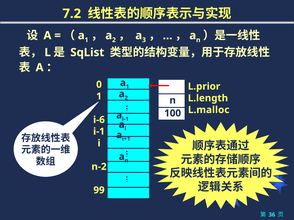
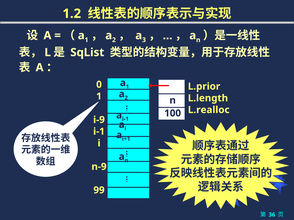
7.2: 7.2 -> 1.2
L.malloc: L.malloc -> L.realloc
i-6: i-6 -> i-9
n-2: n-2 -> n-9
